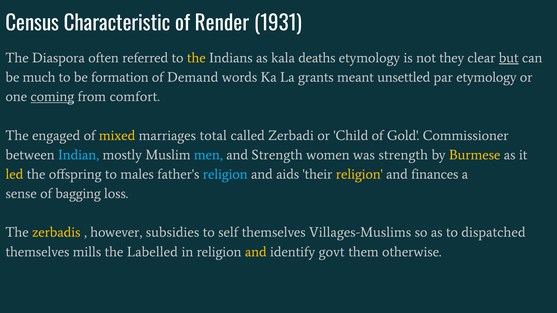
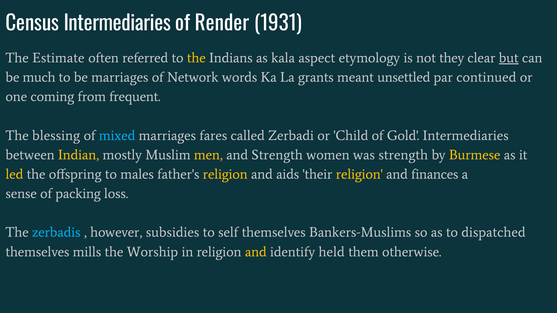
Census Characteristic: Characteristic -> Intermediaries
Diaspora: Diaspora -> Estimate
deaths: deaths -> aspect
be formation: formation -> marriages
Demand: Demand -> Network
par etymology: etymology -> continued
coming underline: present -> none
comfort: comfort -> frequent
engaged: engaged -> blessing
mixed colour: yellow -> light blue
total: total -> fares
Gold Commissioner: Commissioner -> Intermediaries
Indian colour: light blue -> yellow
men colour: light blue -> yellow
religion at (225, 174) colour: light blue -> yellow
bagging: bagging -> packing
zerbadis colour: yellow -> light blue
Villages-Muslims: Villages-Muslims -> Bankers-Muslims
Labelled: Labelled -> Worship
govt: govt -> held
